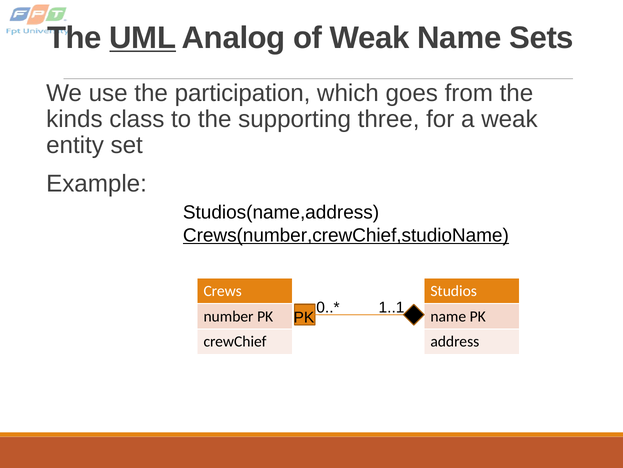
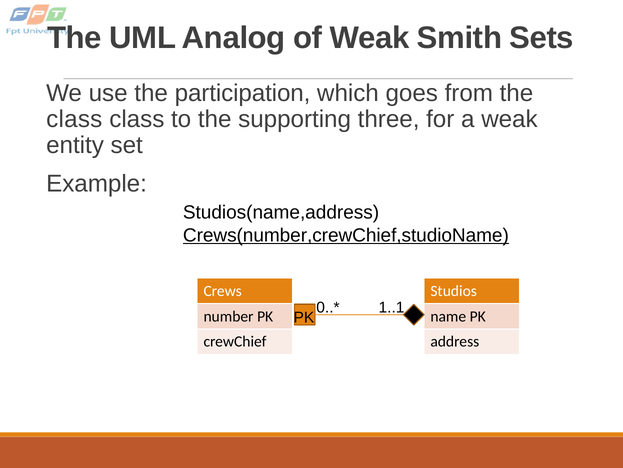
UML underline: present -> none
Weak Name: Name -> Smith
kinds at (74, 119): kinds -> class
